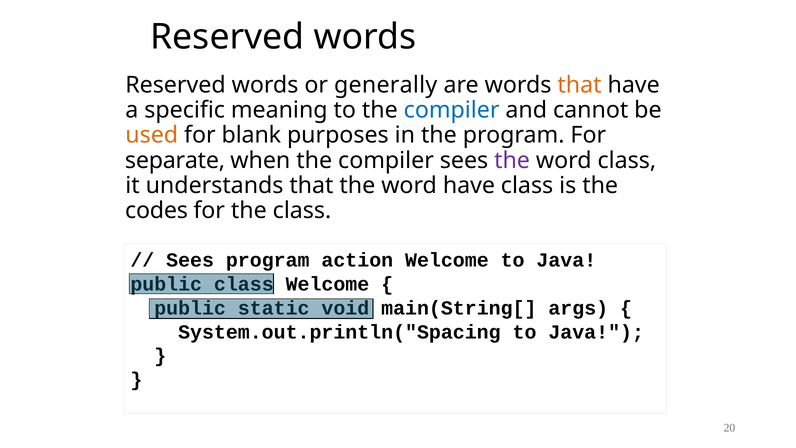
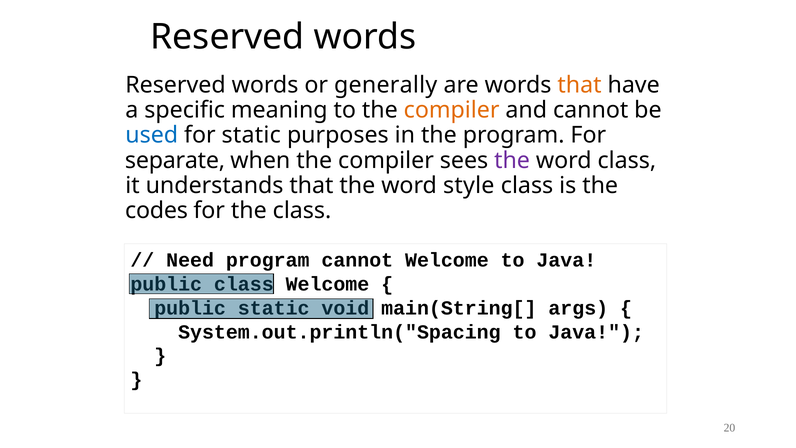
compiler at (452, 110) colour: blue -> orange
used colour: orange -> blue
for blank: blank -> static
word have: have -> style
Sees at (190, 260): Sees -> Need
program action: action -> cannot
